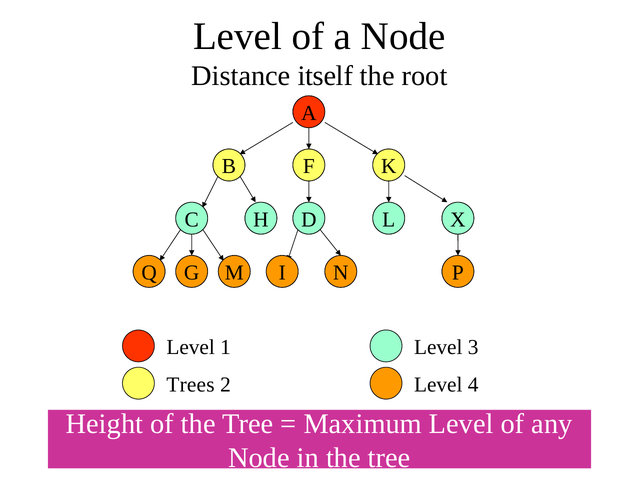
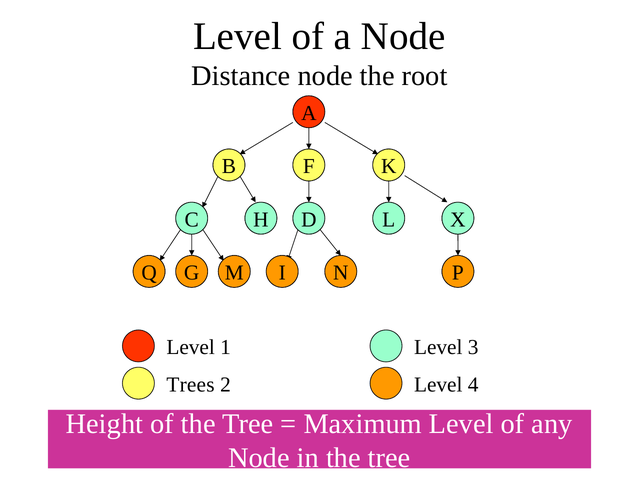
Distance itself: itself -> node
